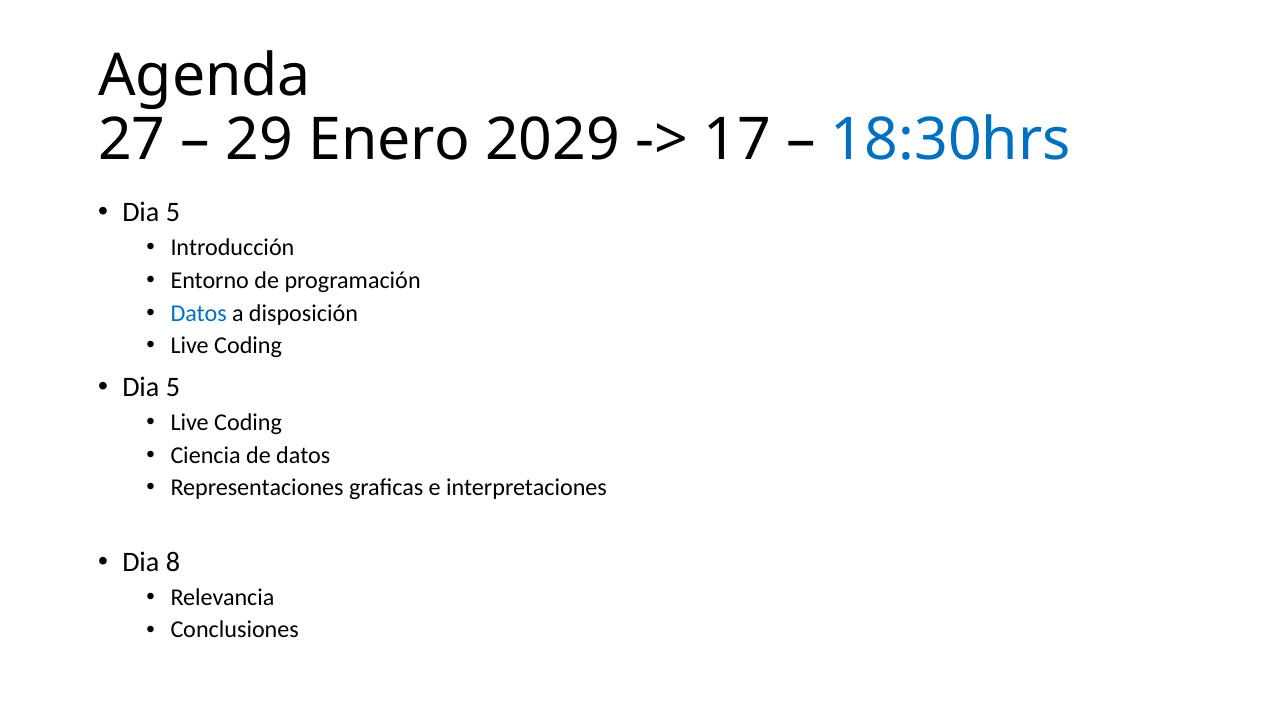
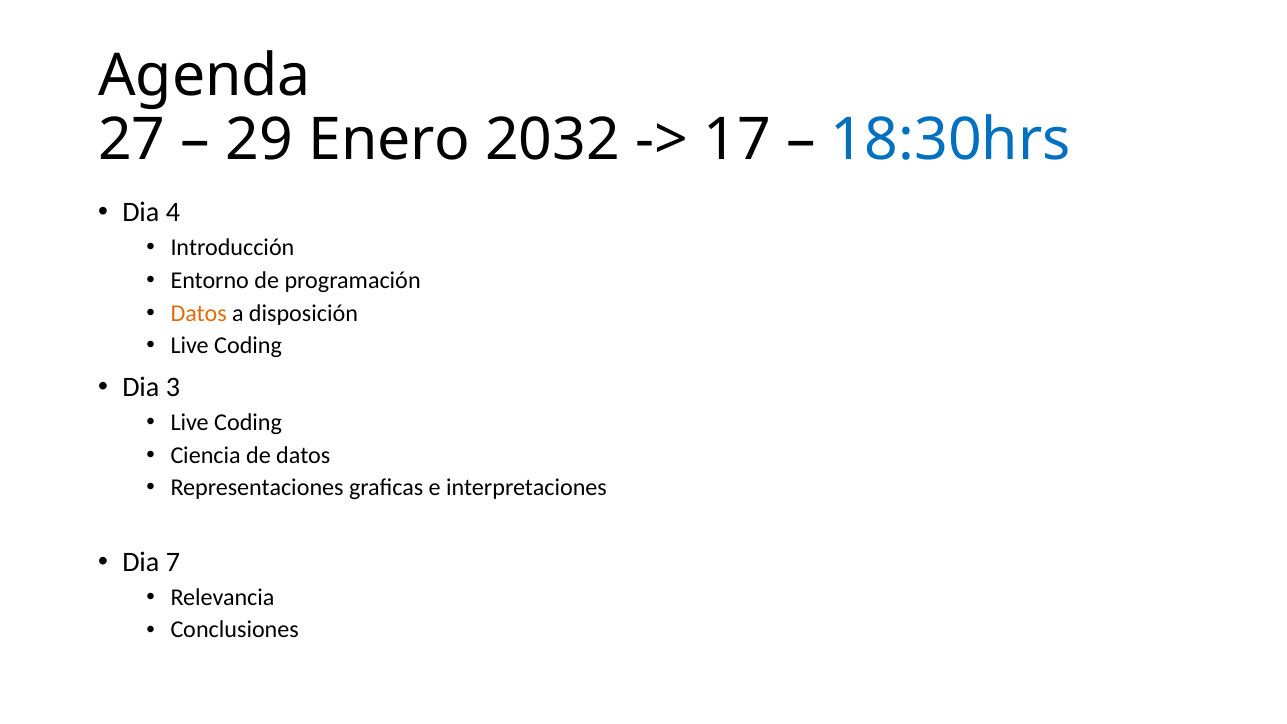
2029: 2029 -> 2032
5 at (173, 213): 5 -> 4
Datos at (199, 313) colour: blue -> orange
5 at (173, 387): 5 -> 3
8: 8 -> 7
